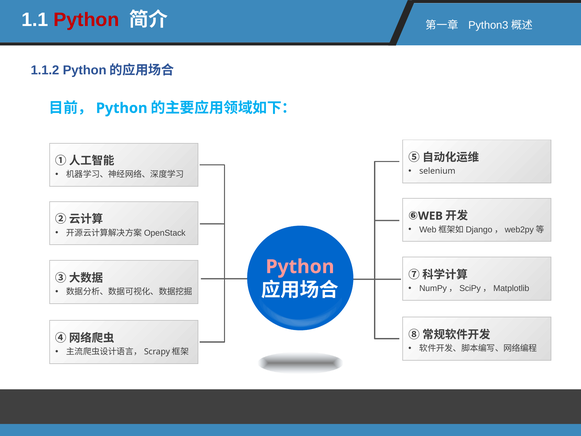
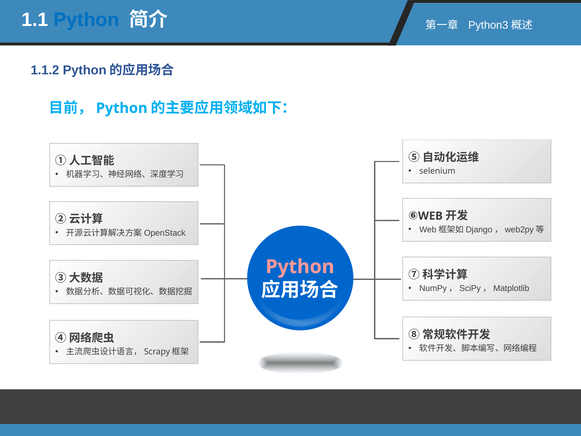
Python at (86, 20) colour: red -> blue
